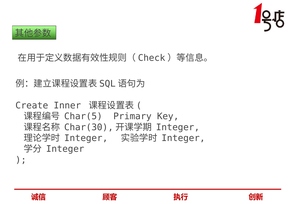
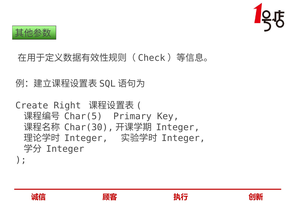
Inner: Inner -> Right
